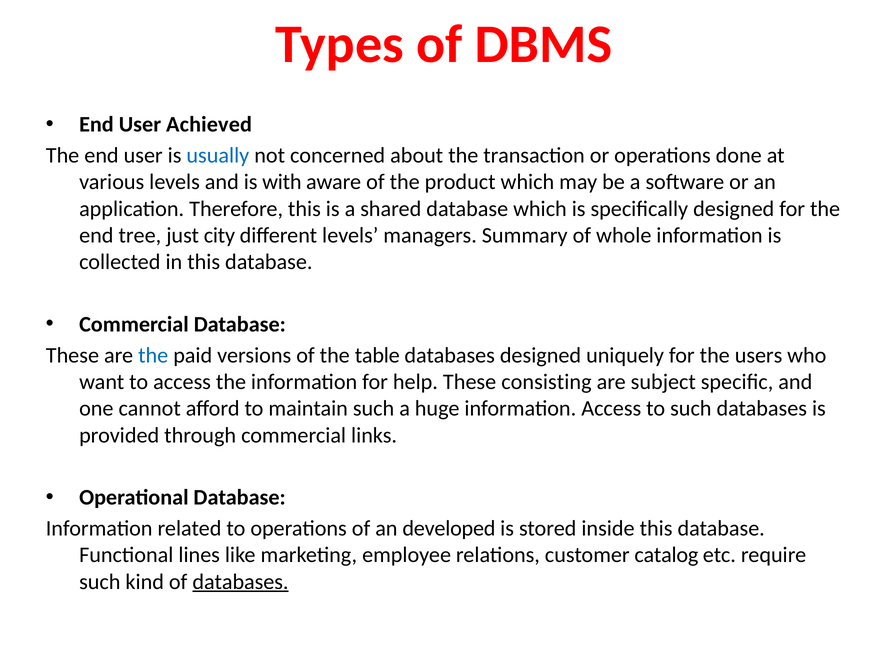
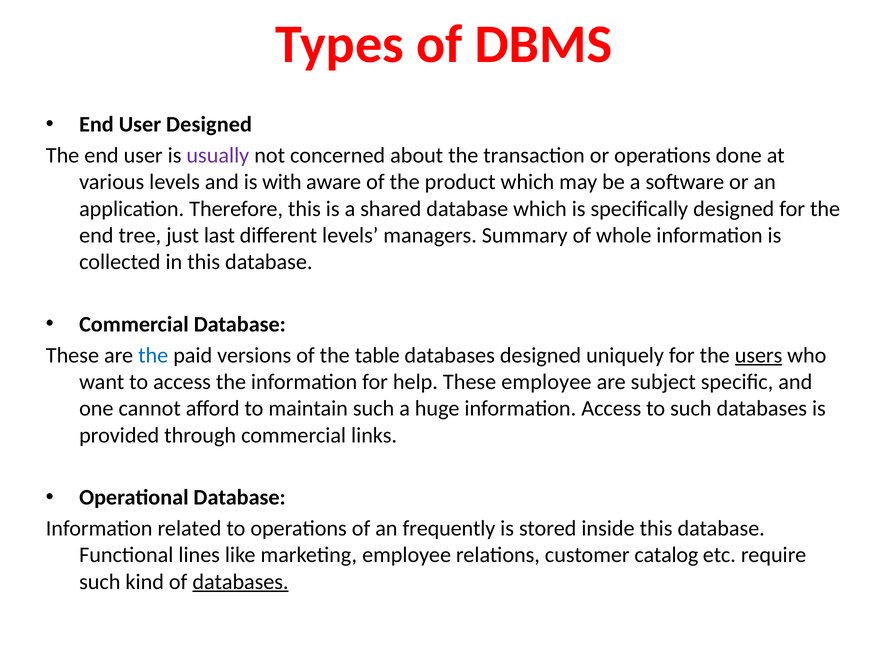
User Achieved: Achieved -> Designed
usually colour: blue -> purple
city: city -> last
users underline: none -> present
These consisting: consisting -> employee
developed: developed -> frequently
